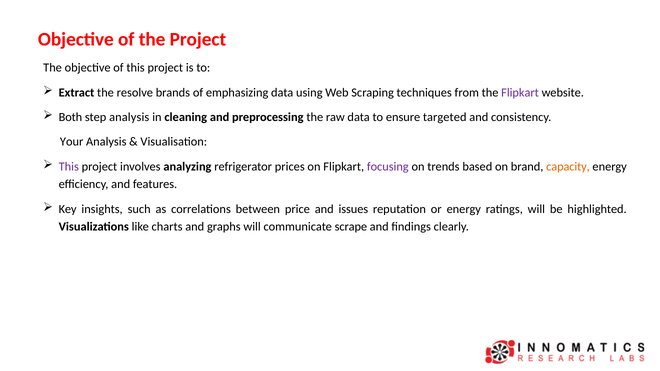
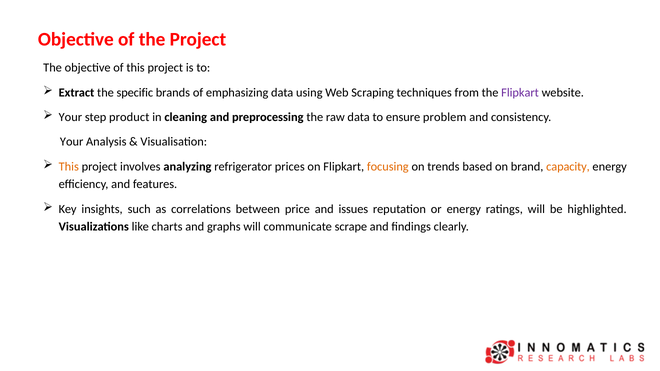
resolve: resolve -> specific
Both at (70, 117): Both -> Your
step analysis: analysis -> product
targeted: targeted -> problem
This at (69, 167) colour: purple -> orange
focusing colour: purple -> orange
